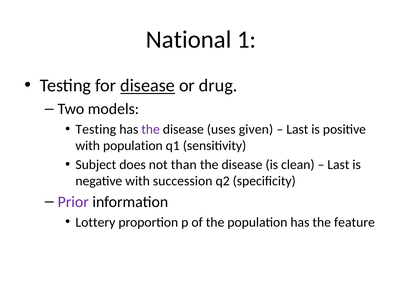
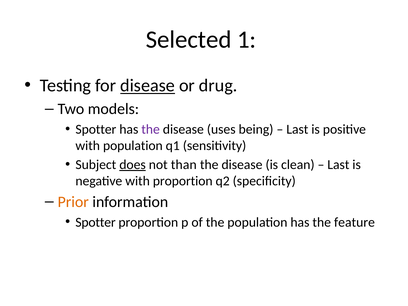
National: National -> Selected
Testing at (96, 129): Testing -> Spotter
given: given -> being
does underline: none -> present
with succession: succession -> proportion
Prior colour: purple -> orange
Lottery at (95, 222): Lottery -> Spotter
